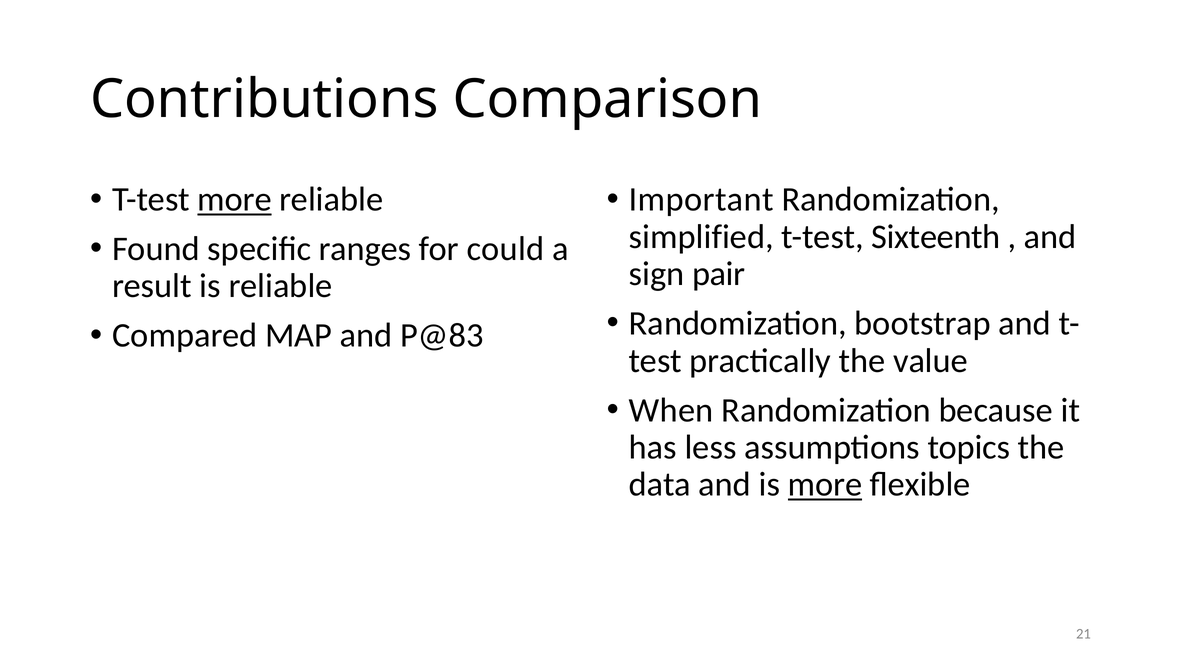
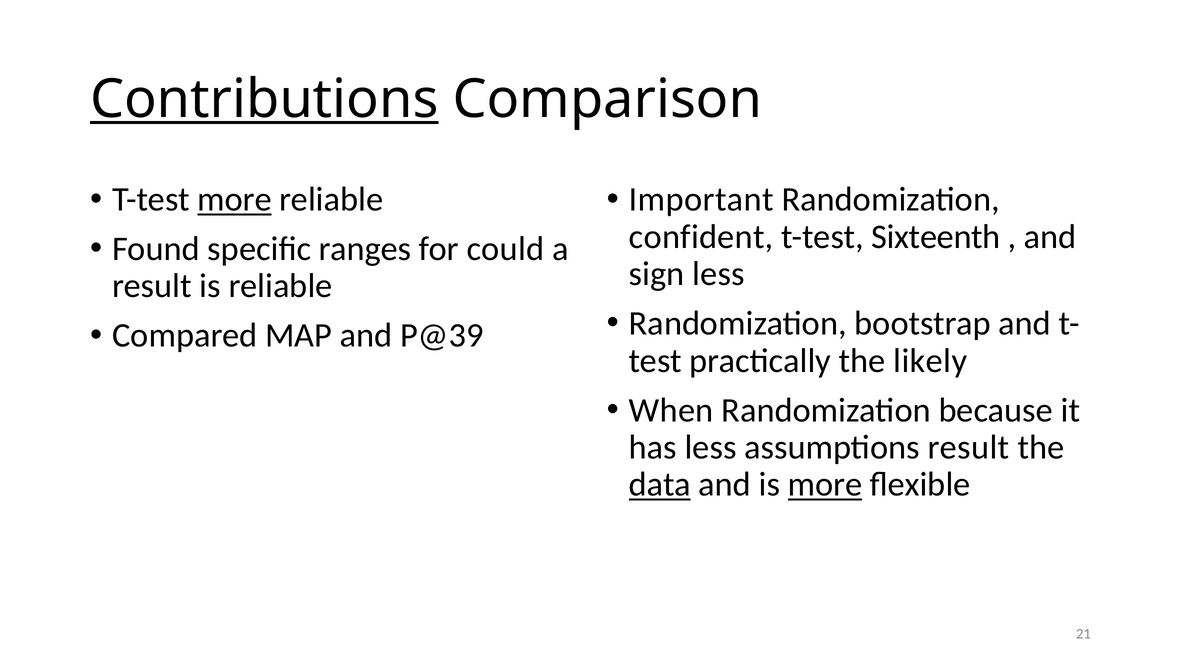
Contributions underline: none -> present
simplified: simplified -> confident
sign pair: pair -> less
P@83: P@83 -> P@39
value: value -> likely
assumptions topics: topics -> result
data underline: none -> present
